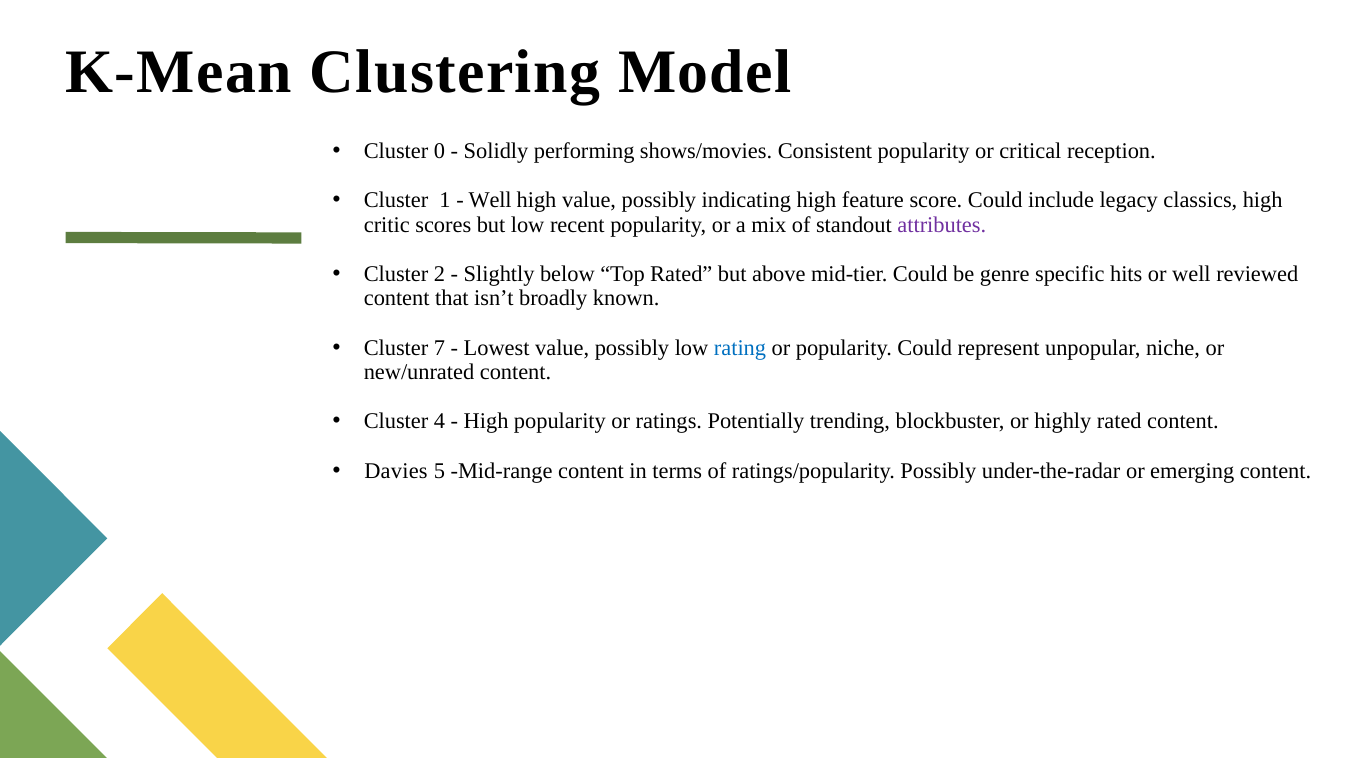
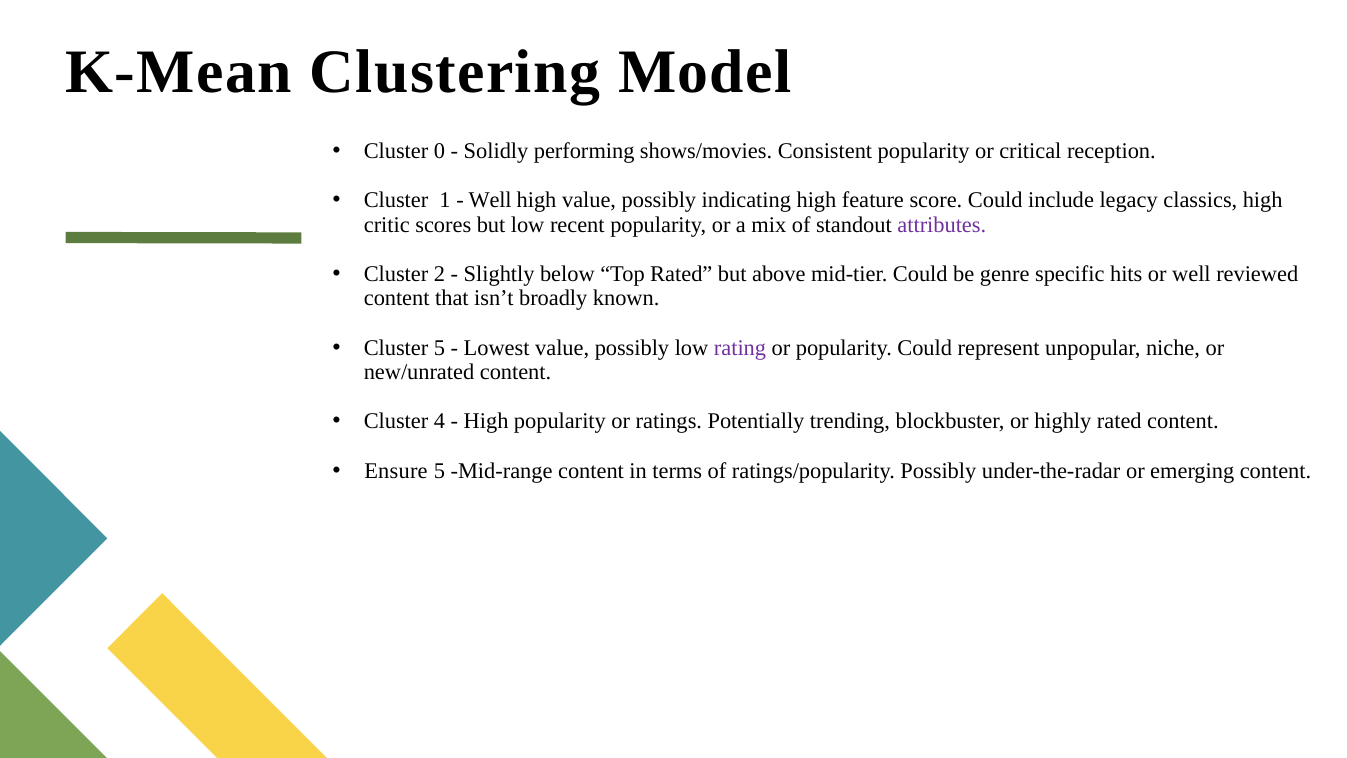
Cluster 7: 7 -> 5
rating colour: blue -> purple
Davies: Davies -> Ensure
